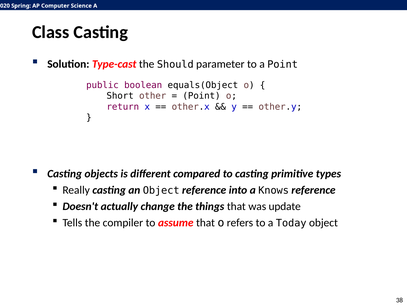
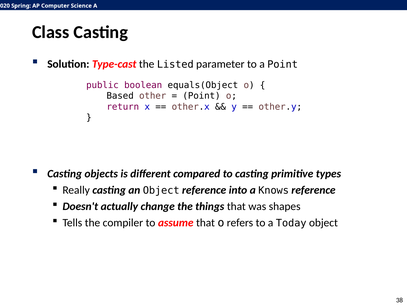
Should: Should -> Listed
Short: Short -> Based
update: update -> shapes
